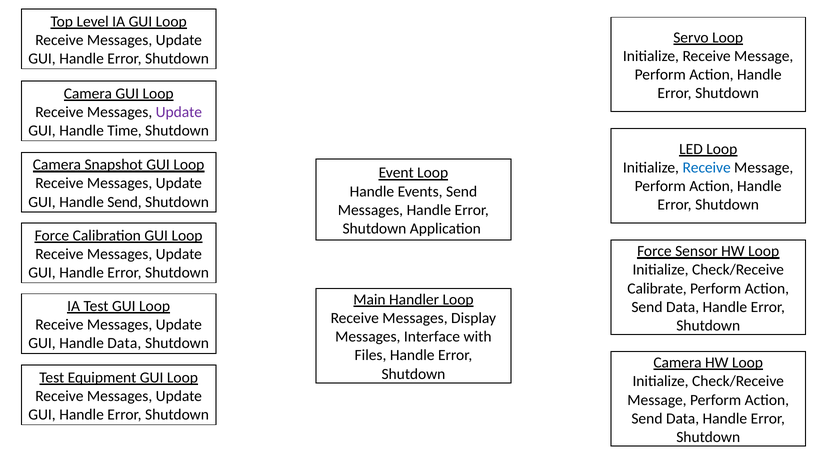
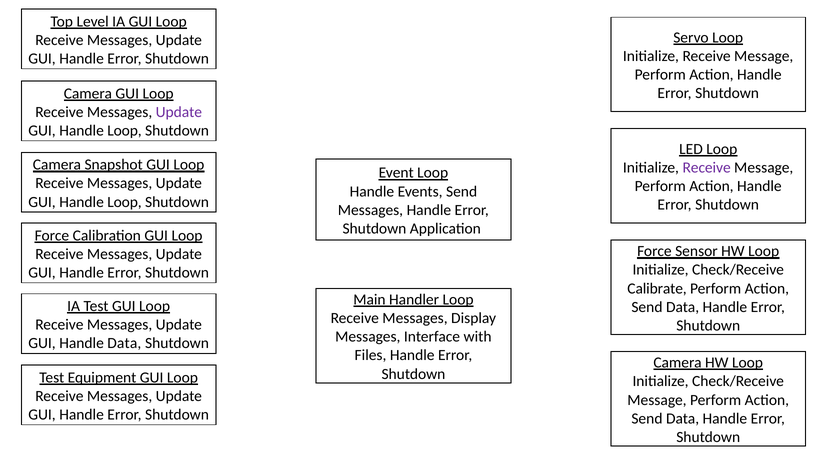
Time at (124, 131): Time -> Loop
Receive at (707, 168) colour: blue -> purple
Send at (124, 202): Send -> Loop
